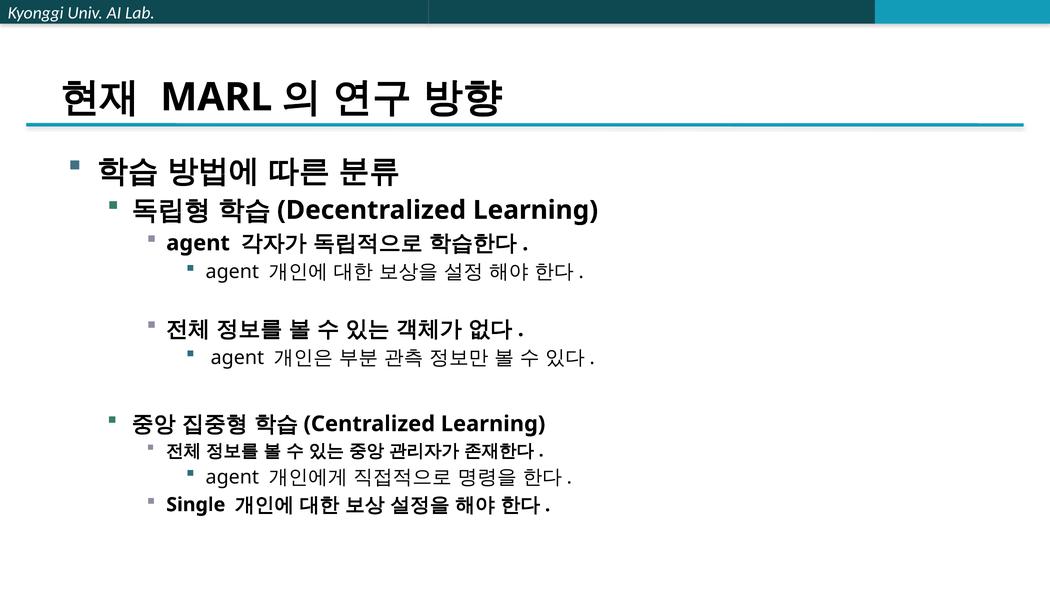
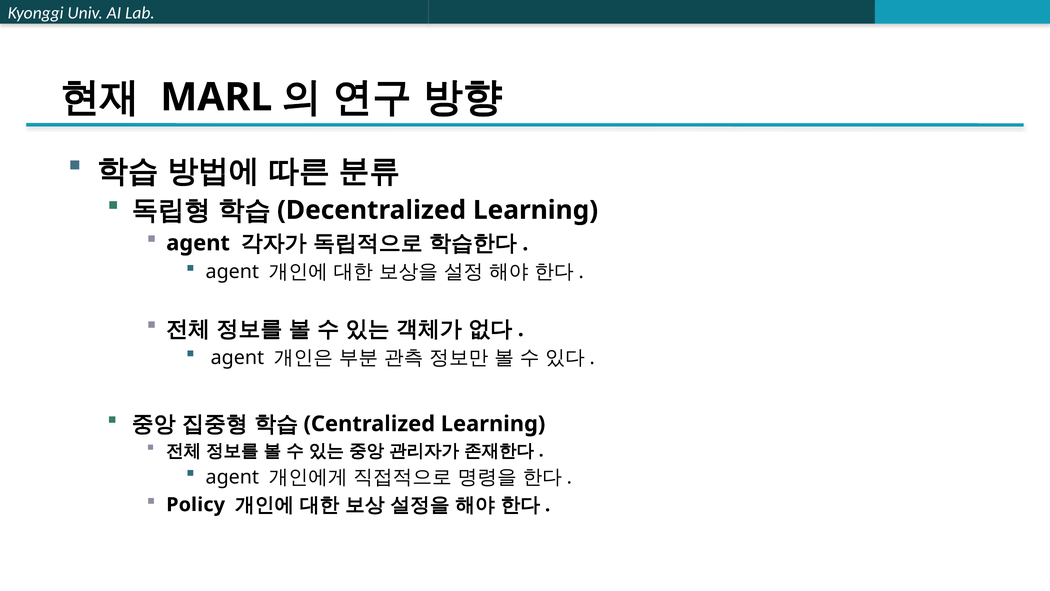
Single: Single -> Policy
